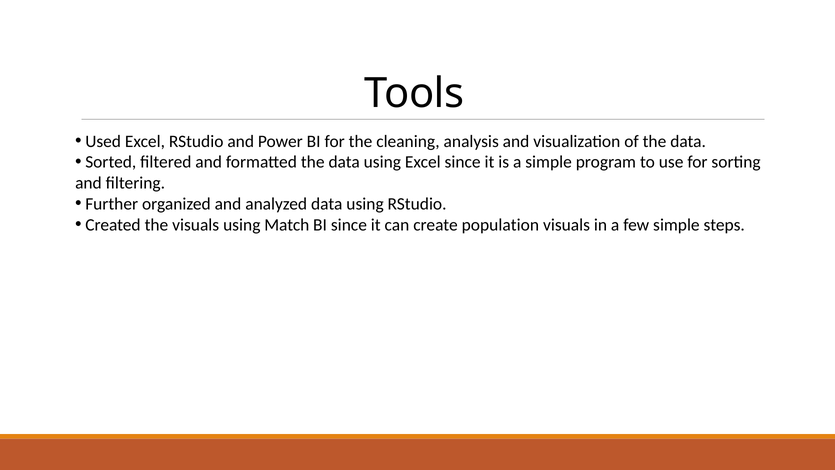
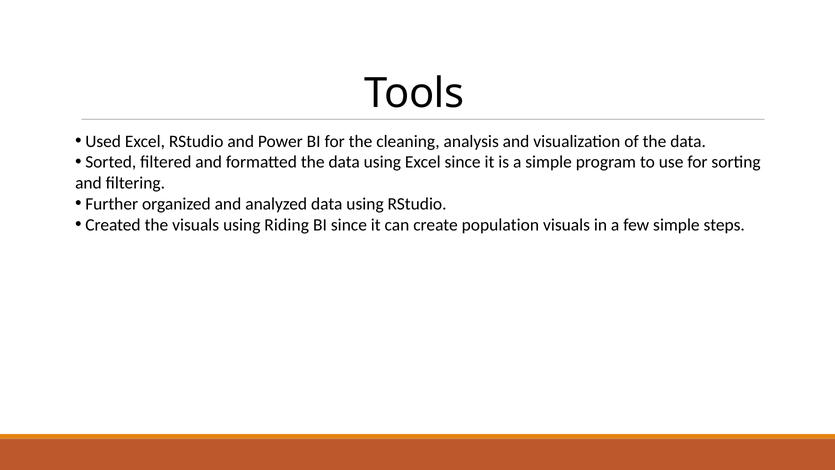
Match: Match -> Riding
